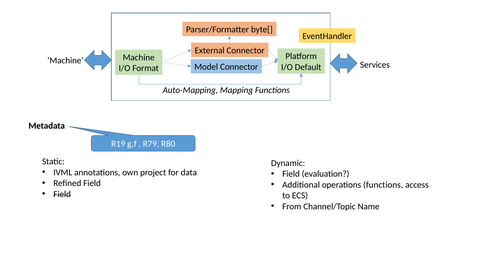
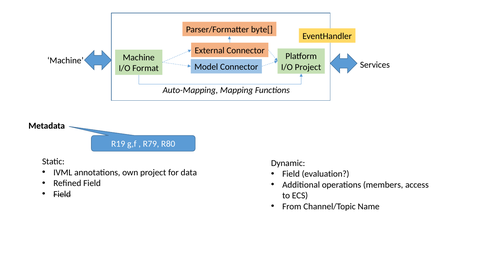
I/O Default: Default -> Project
operations functions: functions -> members
